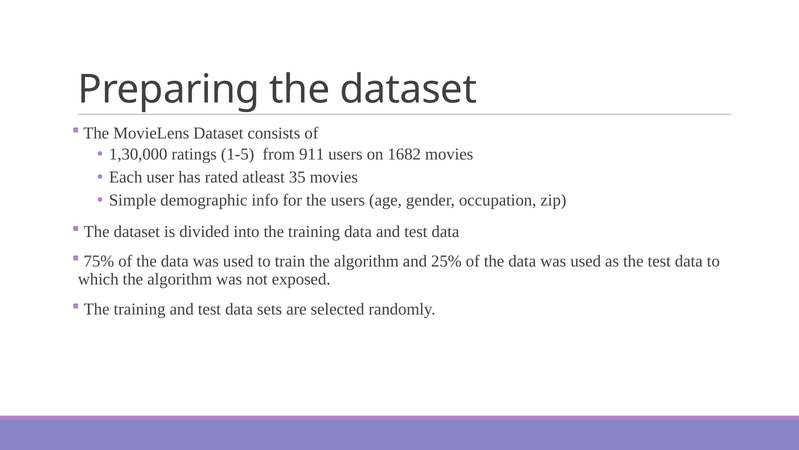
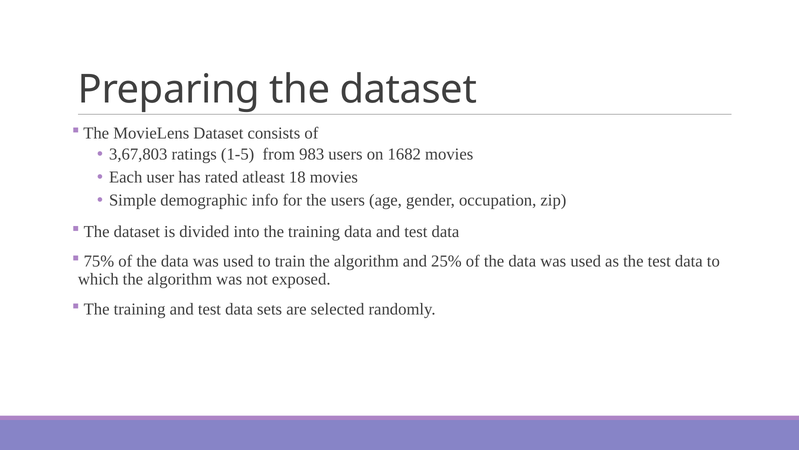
1,30,000: 1,30,000 -> 3,67,803
911: 911 -> 983
35: 35 -> 18
